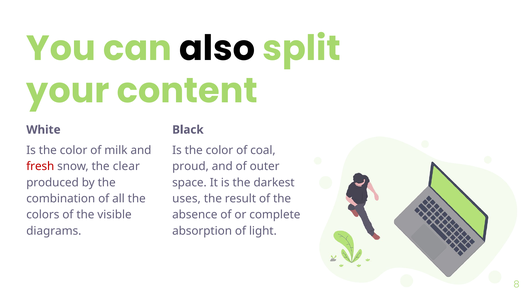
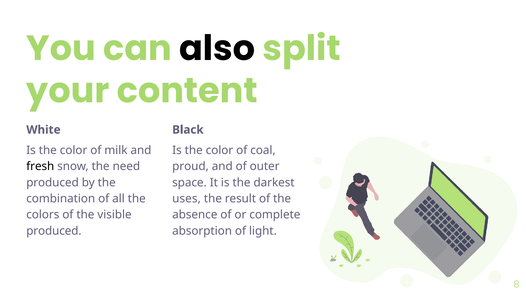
fresh colour: red -> black
clear: clear -> need
diagrams at (54, 231): diagrams -> produced
